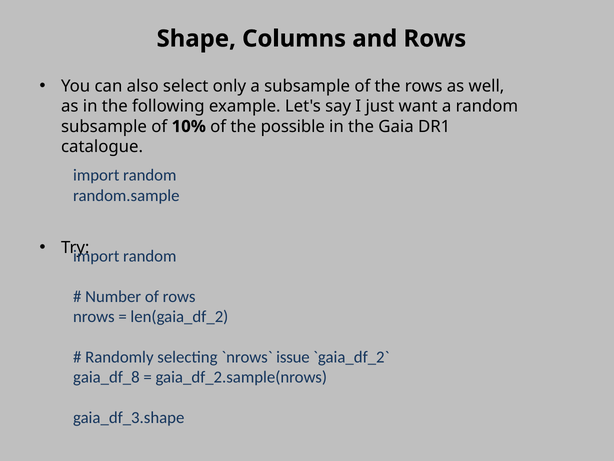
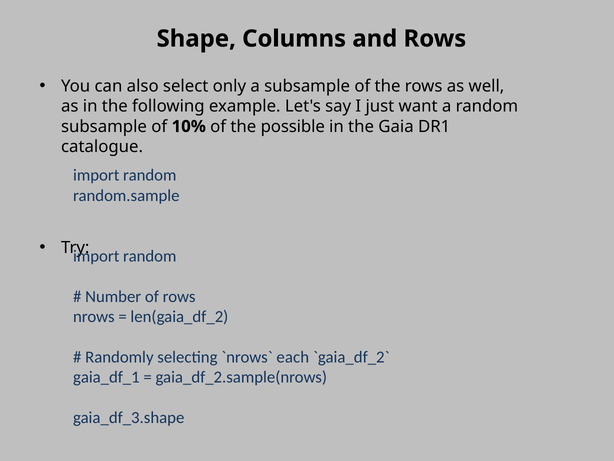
issue: issue -> each
gaia_df_8: gaia_df_8 -> gaia_df_1
